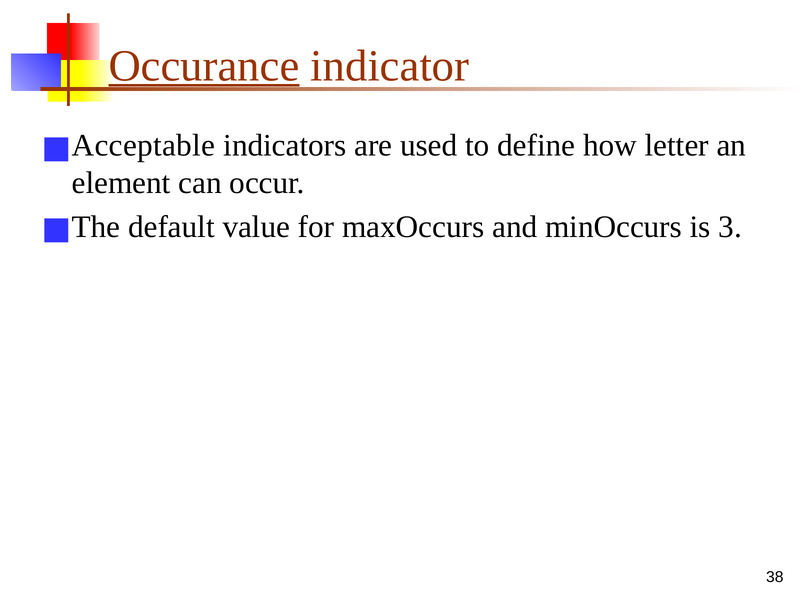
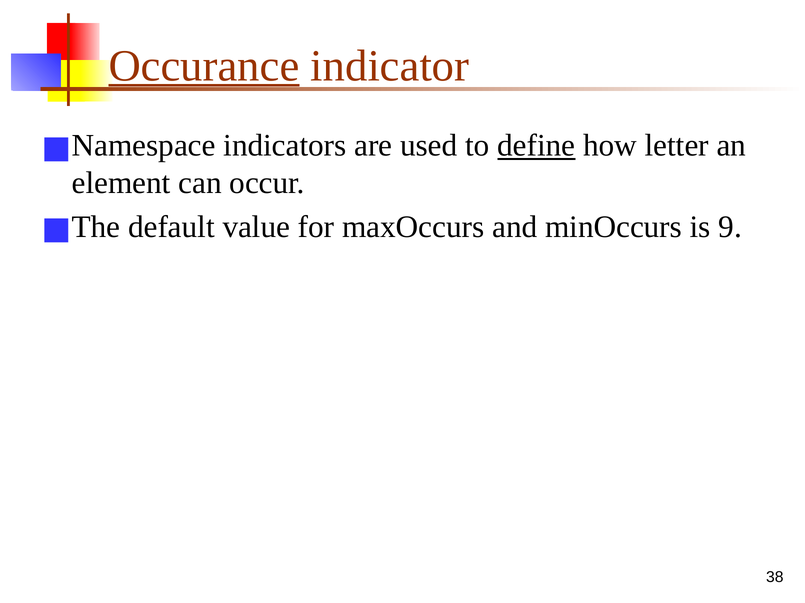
Acceptable: Acceptable -> Namespace
define underline: none -> present
3: 3 -> 9
